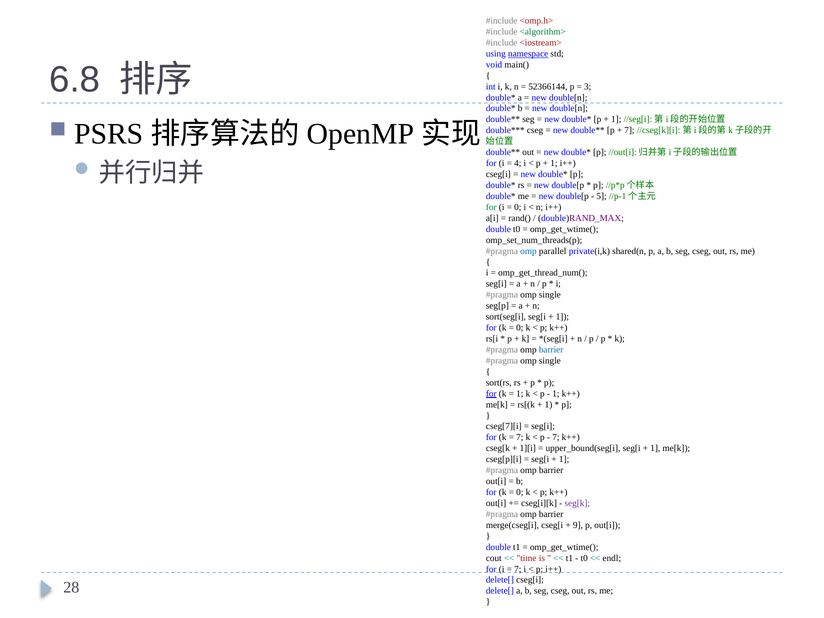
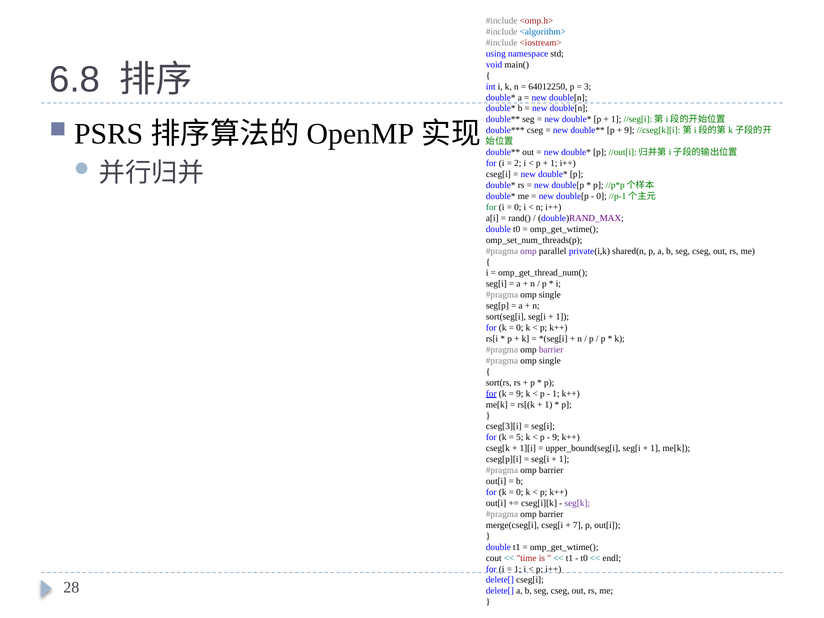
<algorithm> colour: green -> blue
namespace underline: present -> none
52366144: 52366144 -> 64012250
7 at (629, 130): 7 -> 9
4: 4 -> 2
5 at (602, 196): 5 -> 0
omp at (528, 251) colour: blue -> purple
barrier at (551, 350) colour: blue -> purple
1 at (520, 394): 1 -> 9
cseg[7][i: cseg[7][i -> cseg[3][i
7 at (520, 437): 7 -> 5
7 at (556, 437): 7 -> 9
9: 9 -> 7
7 at (518, 569): 7 -> 1
